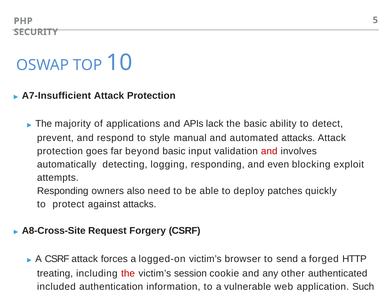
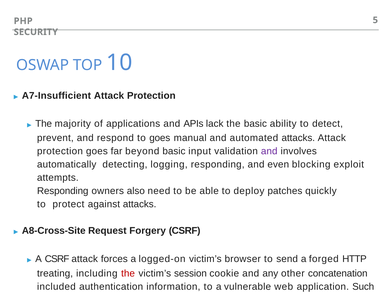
to style: style -> goes
and at (269, 151) colour: red -> purple
authenticated: authenticated -> concatenation
